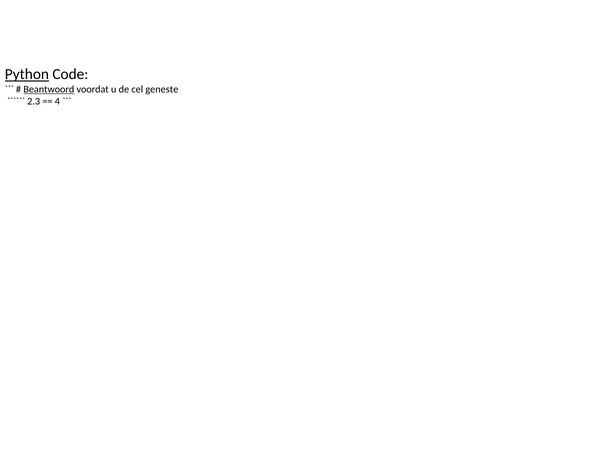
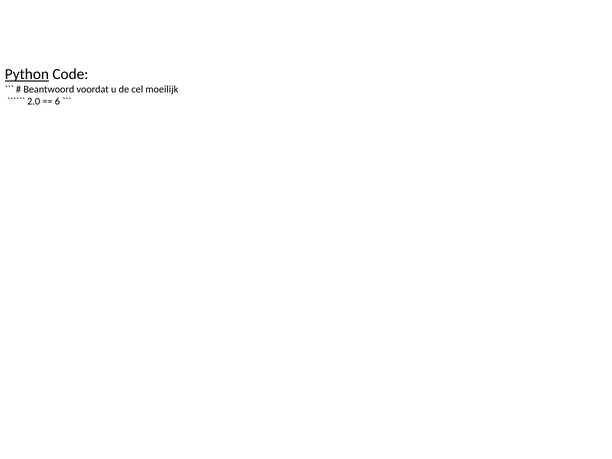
Beantwoord underline: present -> none
geneste: geneste -> moeilijk
2.3: 2.3 -> 2.0
4: 4 -> 6
